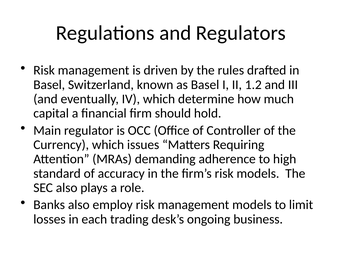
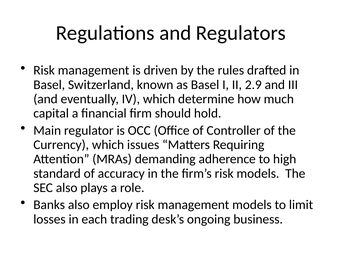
1.2: 1.2 -> 2.9
